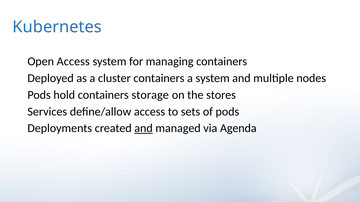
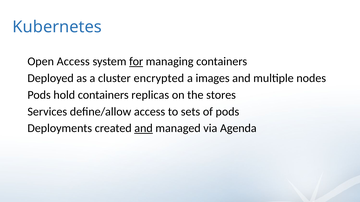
for underline: none -> present
cluster containers: containers -> encrypted
a system: system -> images
storage: storage -> replicas
